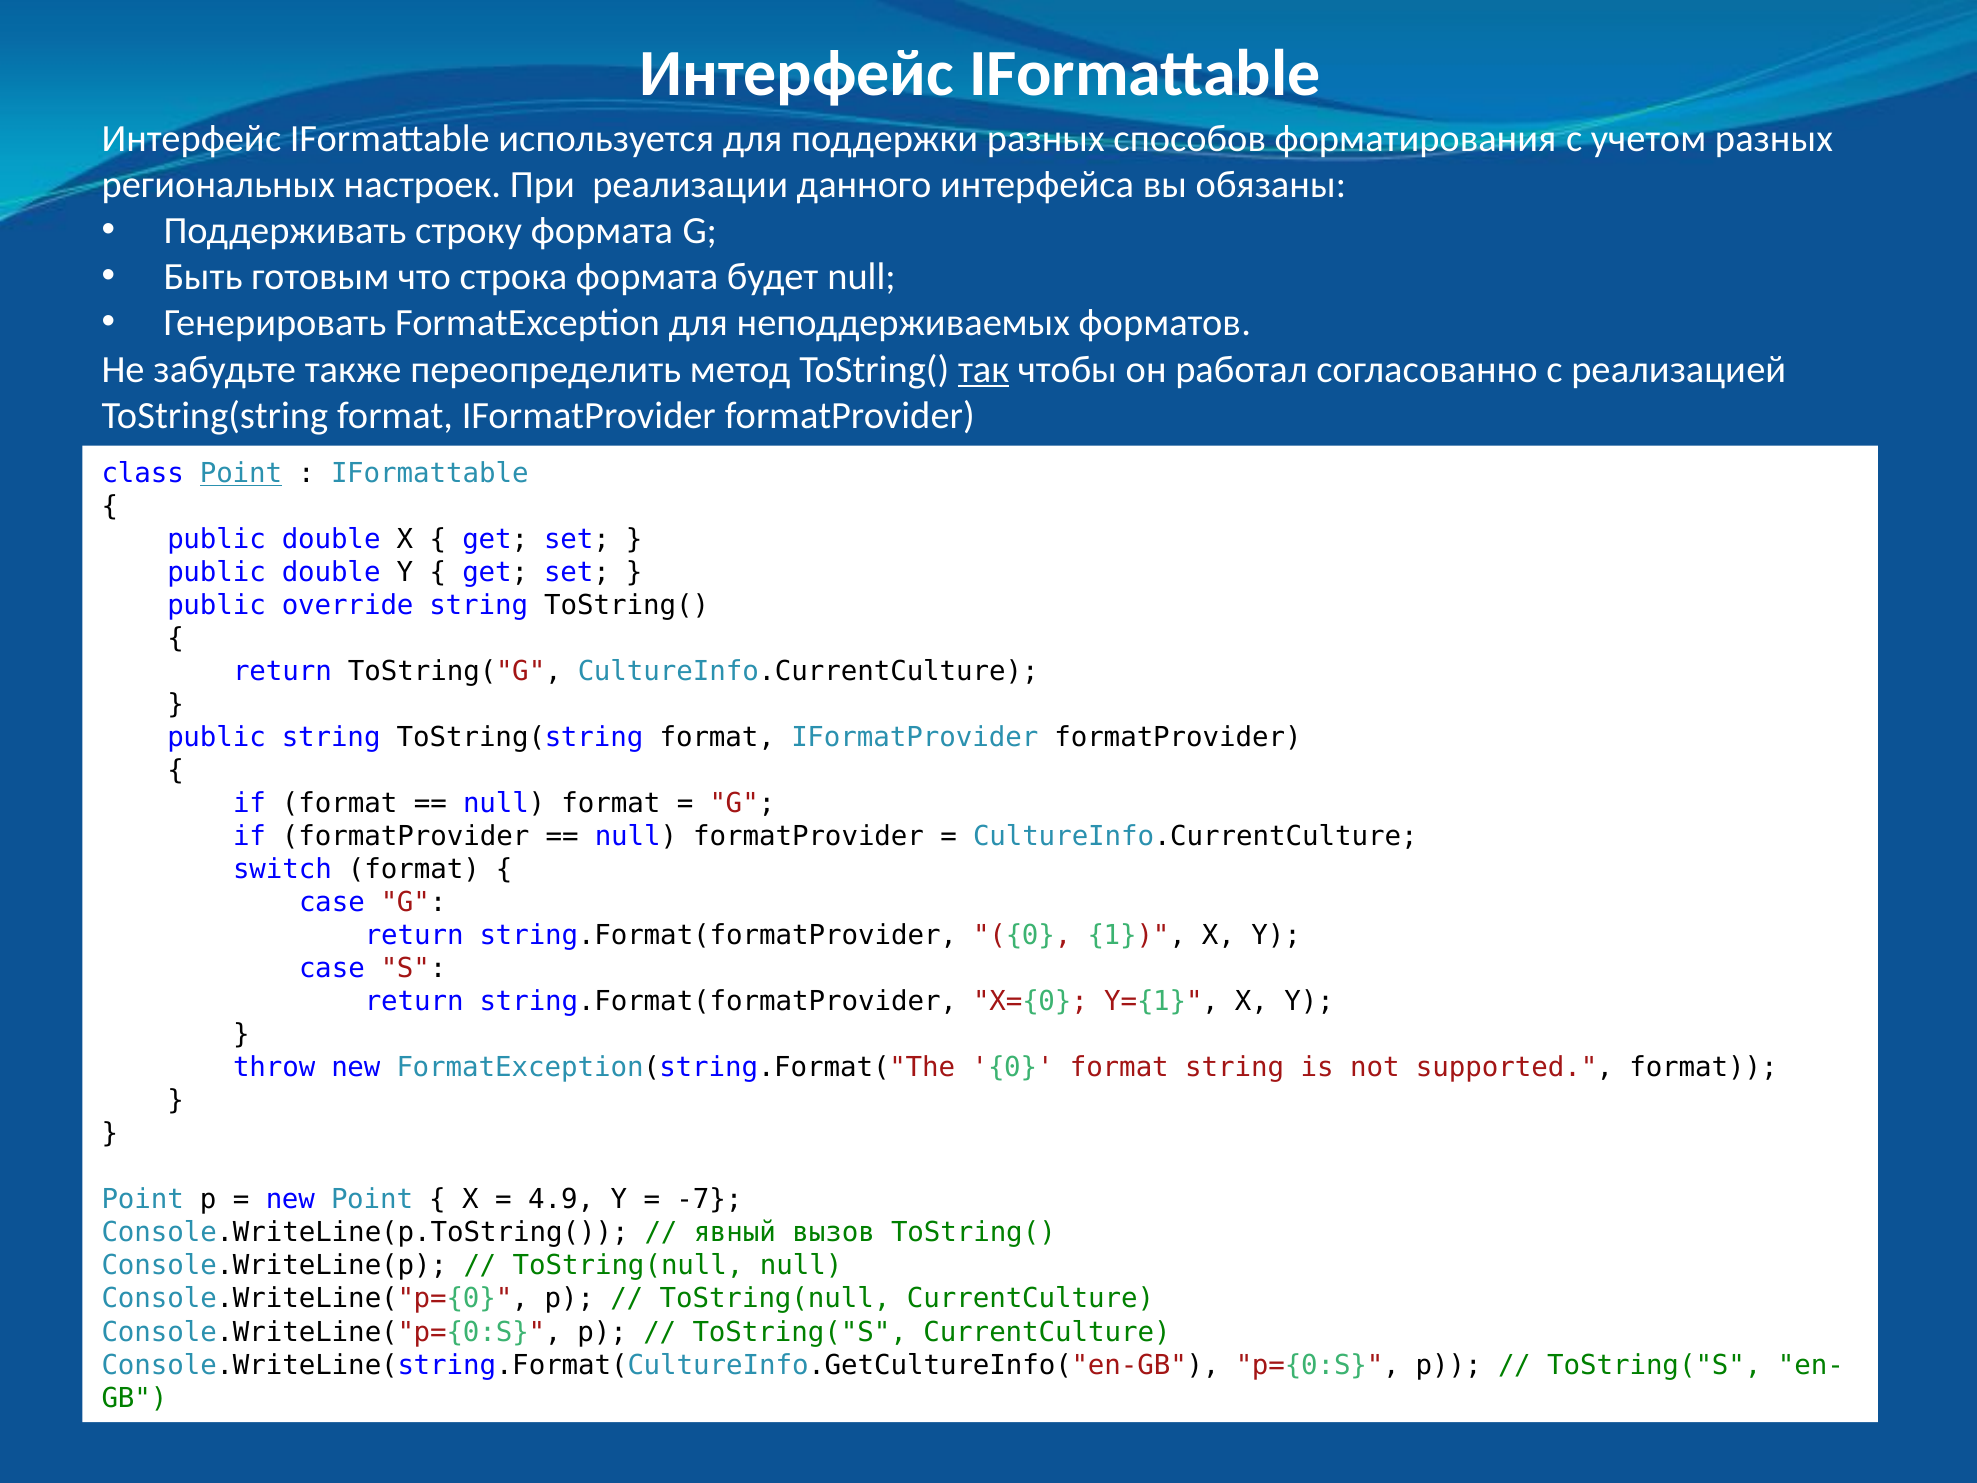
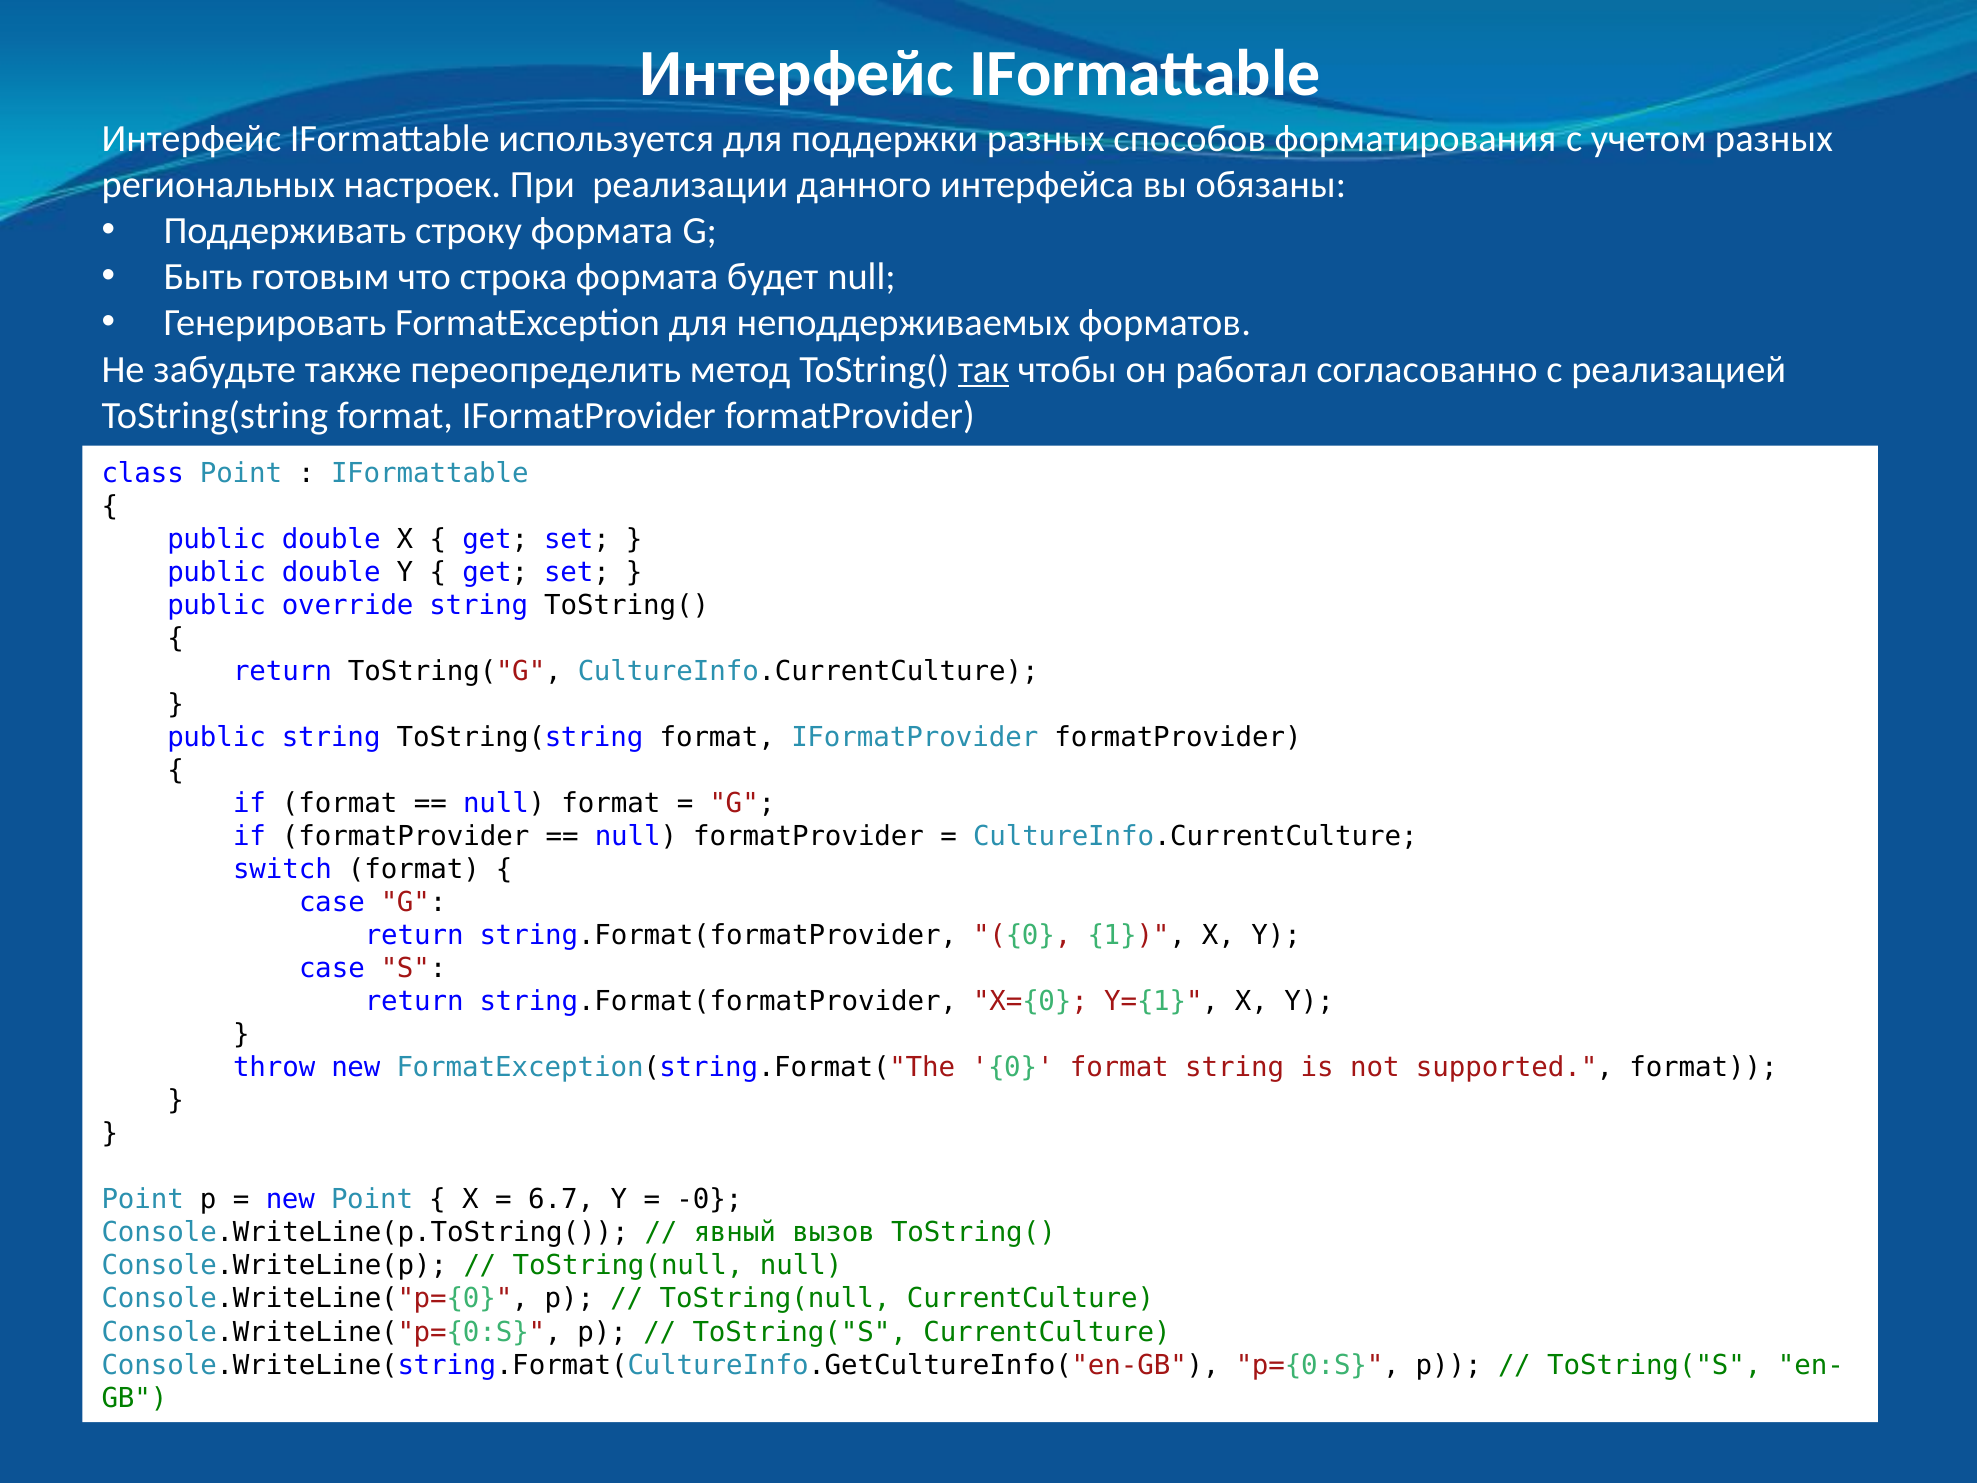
Point at (241, 474) underline: present -> none
4.9: 4.9 -> 6.7
-7: -7 -> -0
